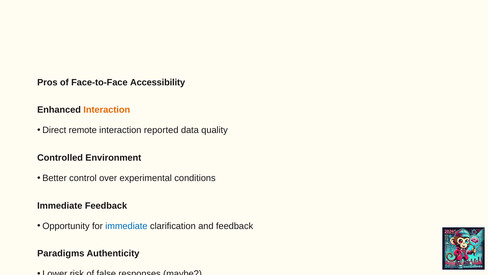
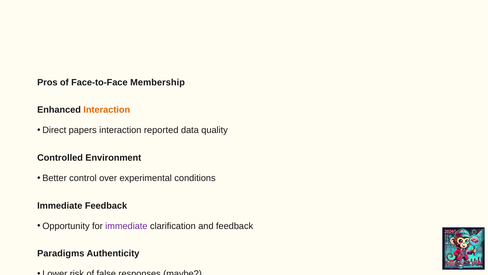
Accessibility: Accessibility -> Membership
remote: remote -> papers
immediate at (126, 226) colour: blue -> purple
